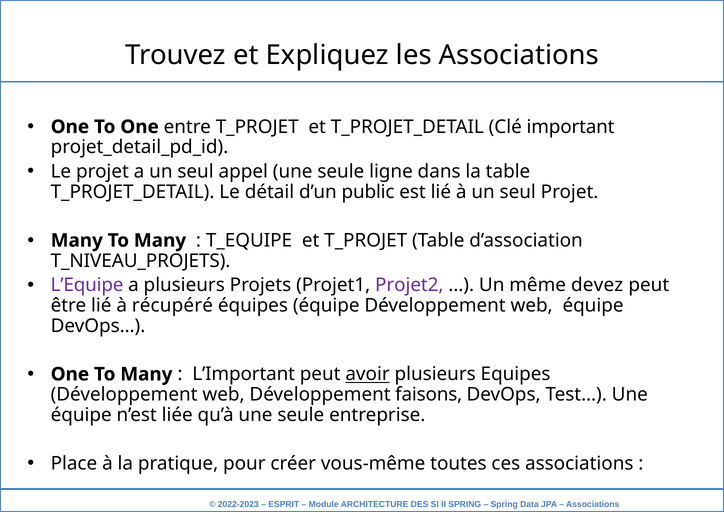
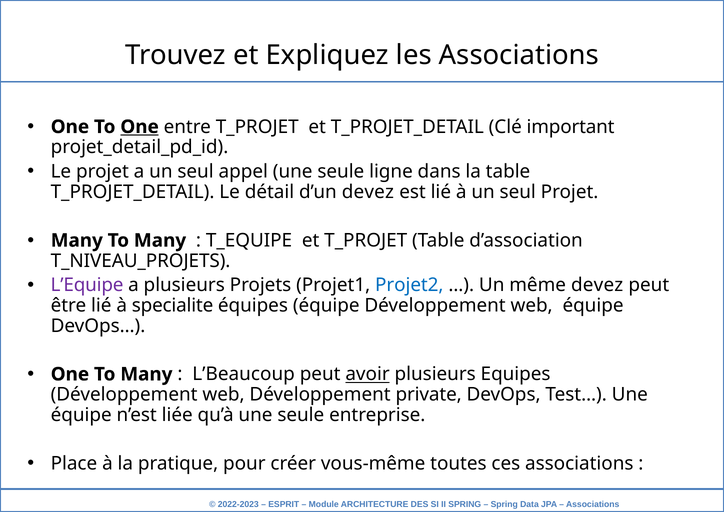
One at (140, 127) underline: none -> present
d’un public: public -> devez
Projet2 colour: purple -> blue
récupéré: récupéré -> specialite
L’Important: L’Important -> L’Beaucoup
faisons: faisons -> private
